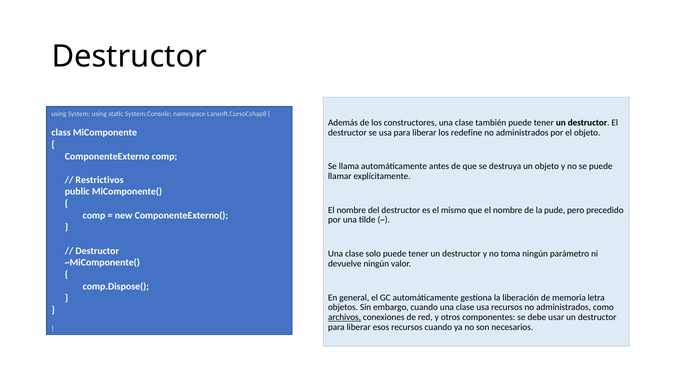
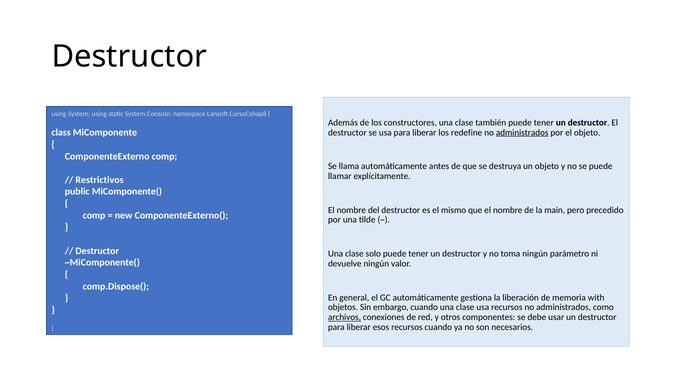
administrados at (522, 133) underline: none -> present
pude: pude -> main
letra: letra -> with
